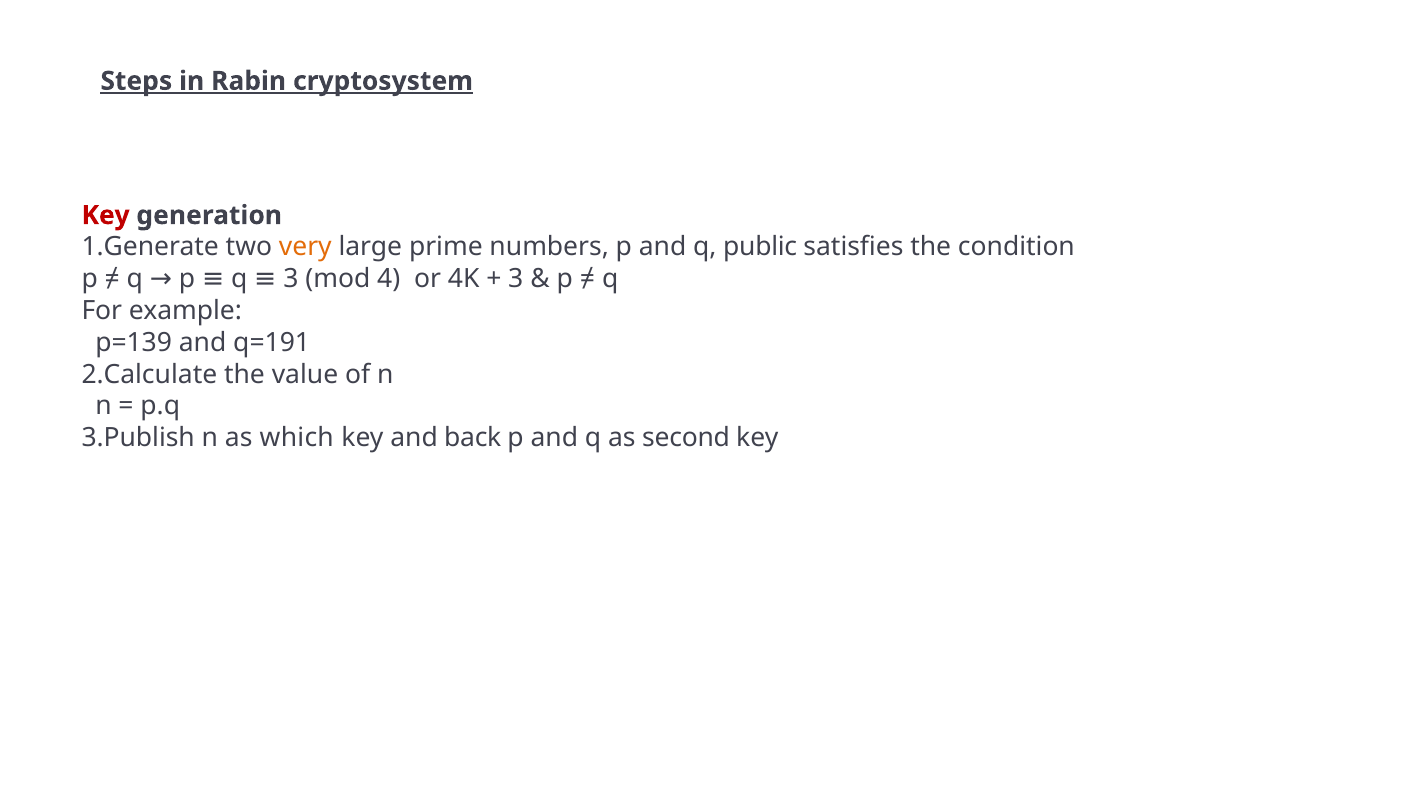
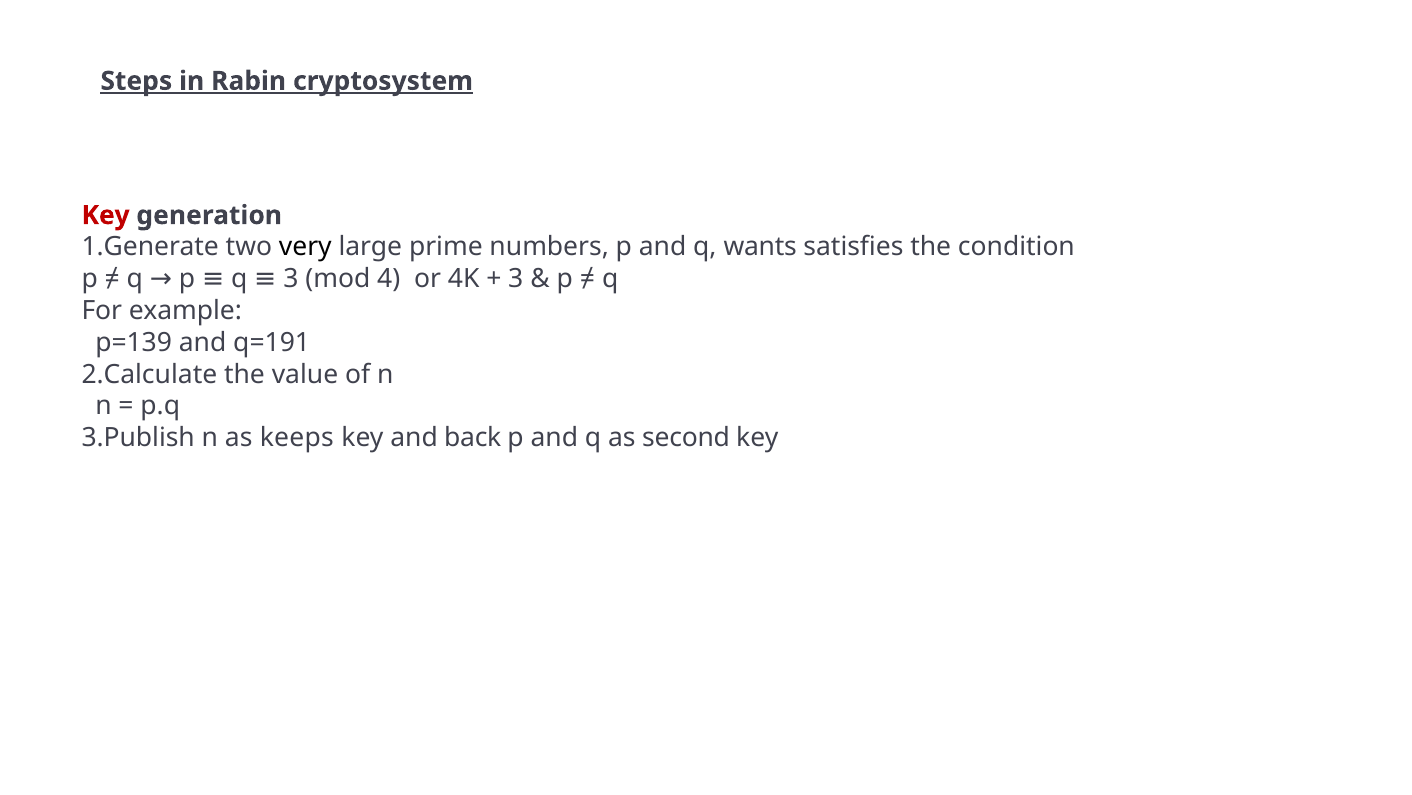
very colour: orange -> black
public: public -> wants
which: which -> keeps
